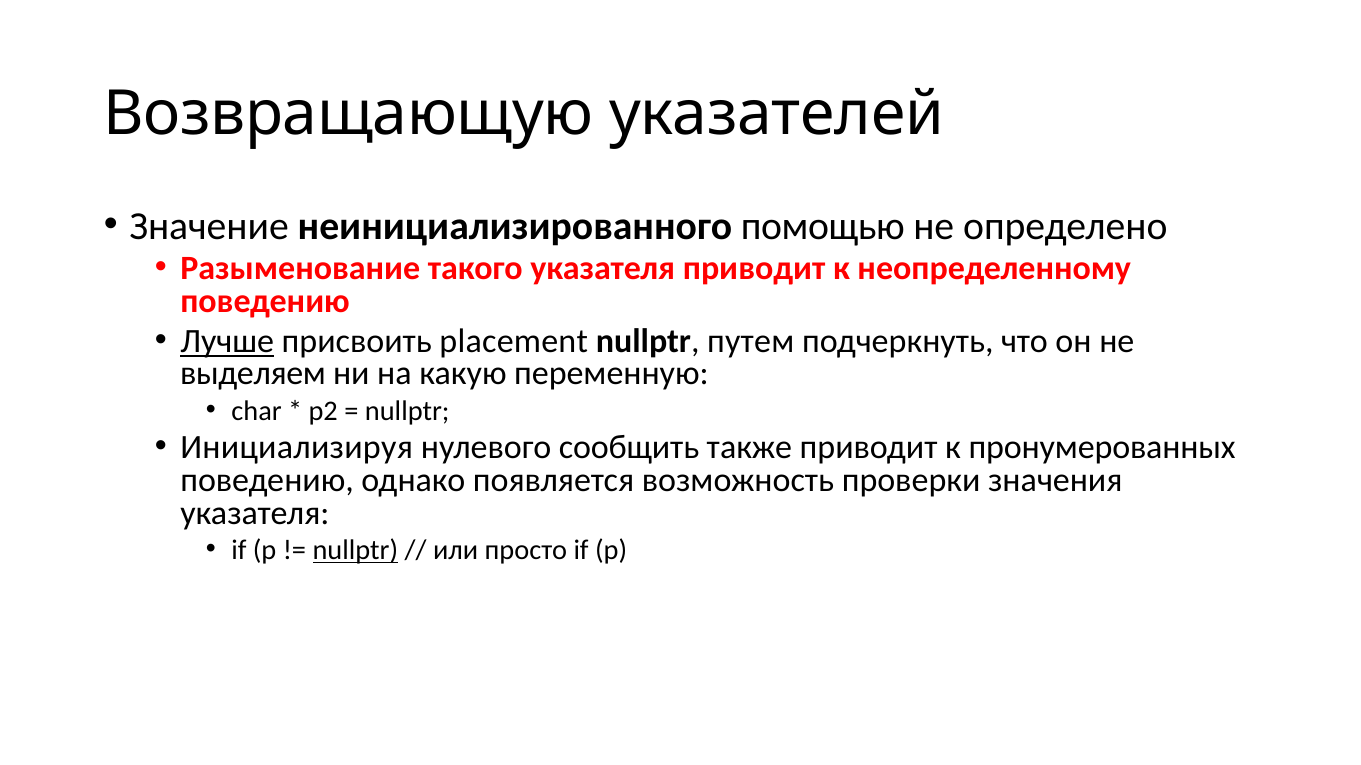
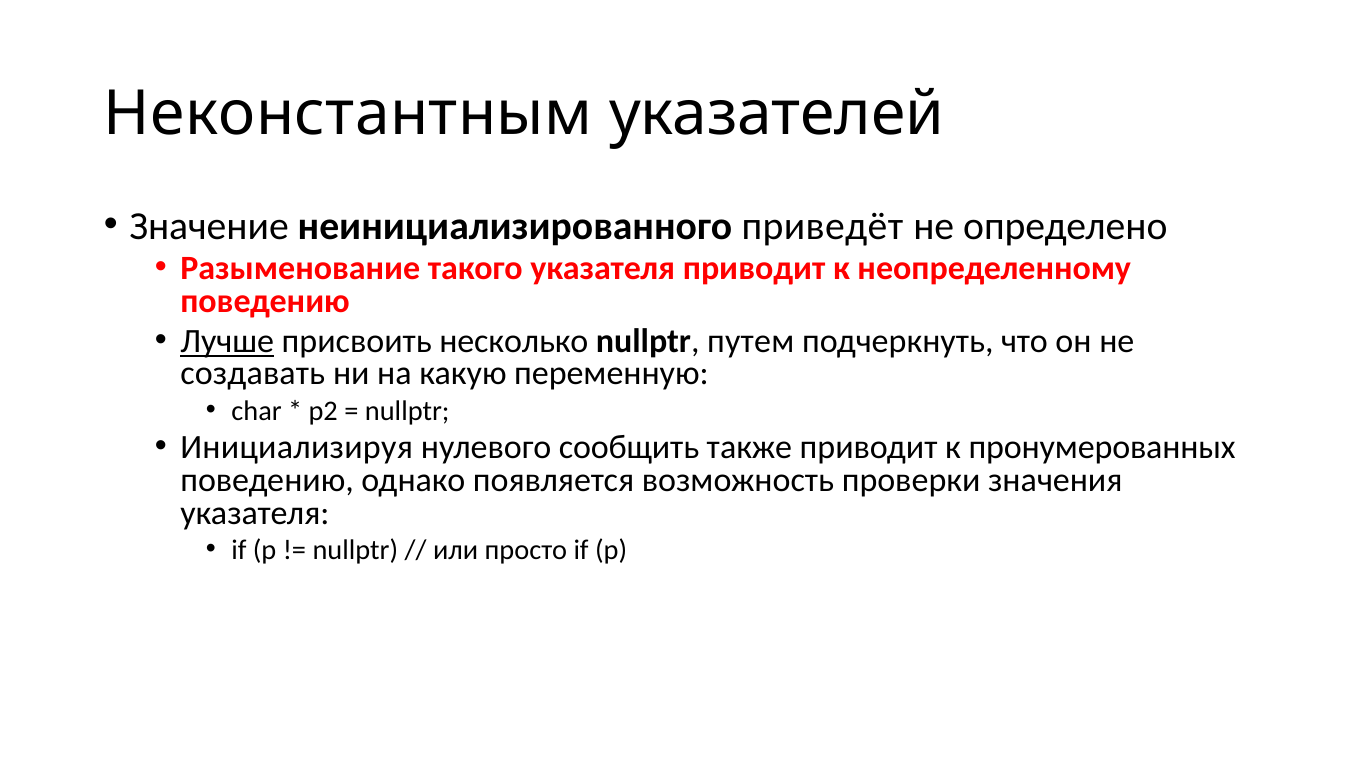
Возвращающую: Возвращающую -> Неконстантным
помощью: помощью -> приведёт
placement: placement -> несколько
выделяем: выделяем -> создавать
nullptr at (355, 551) underline: present -> none
